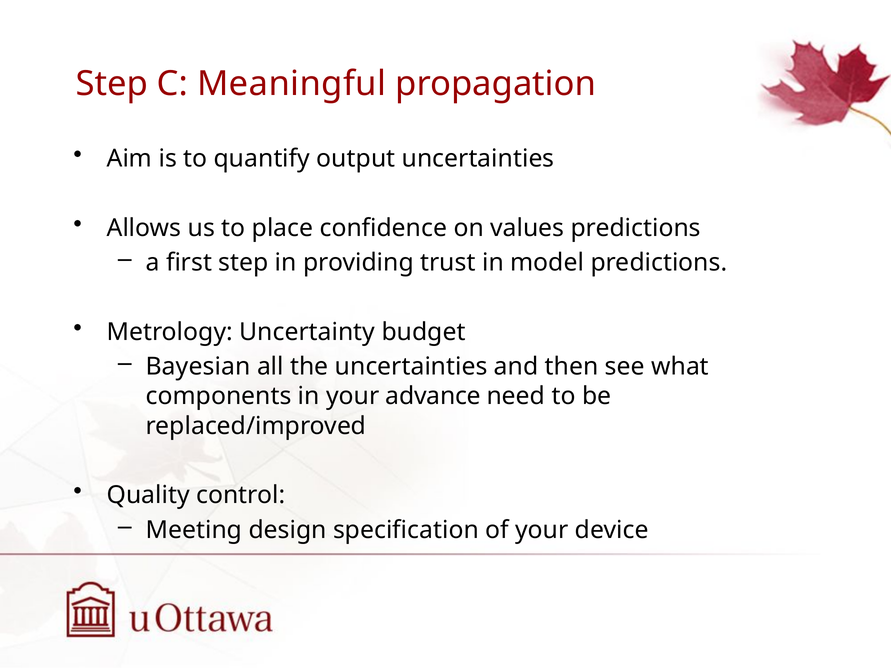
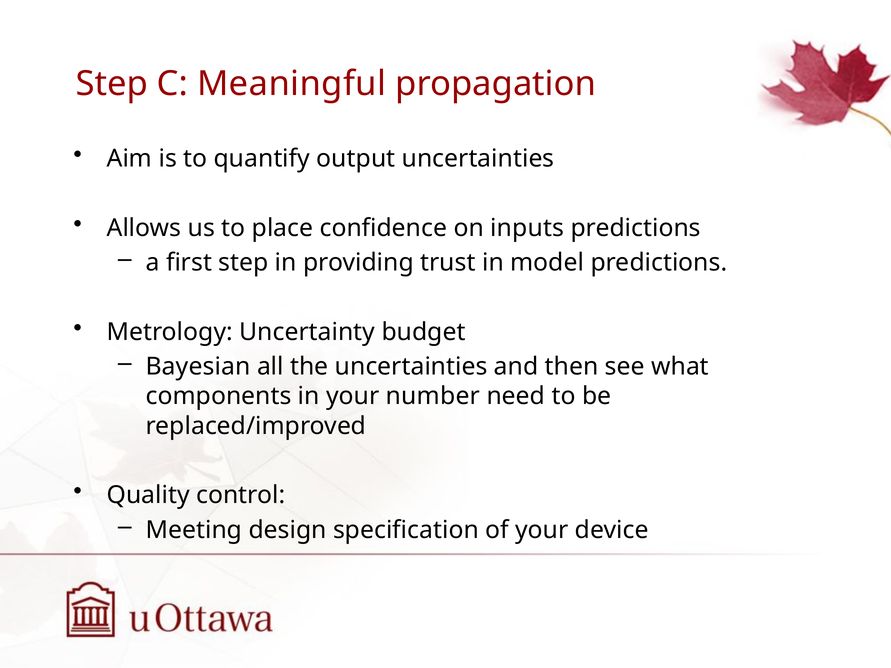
values: values -> inputs
advance: advance -> number
